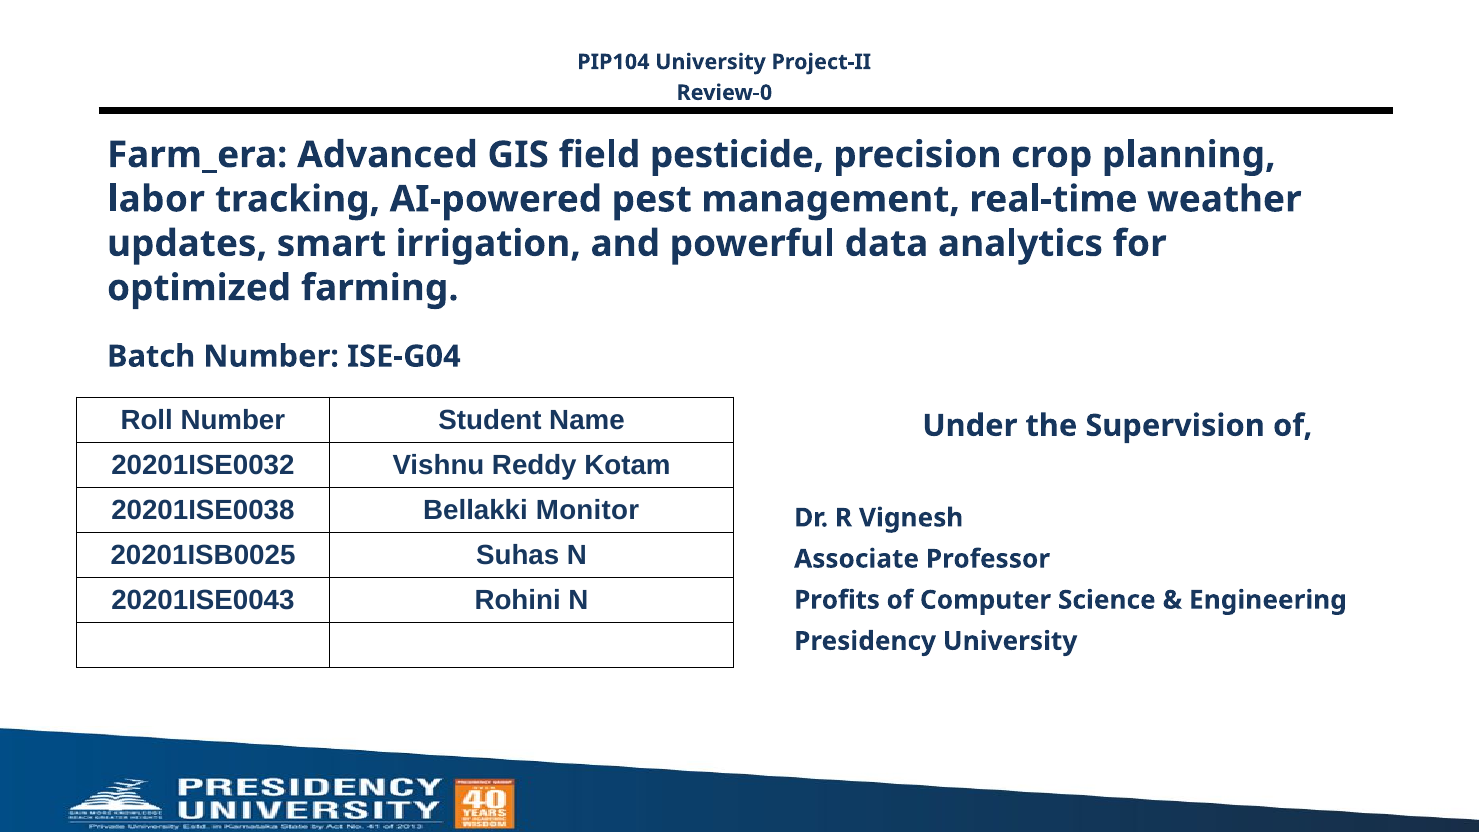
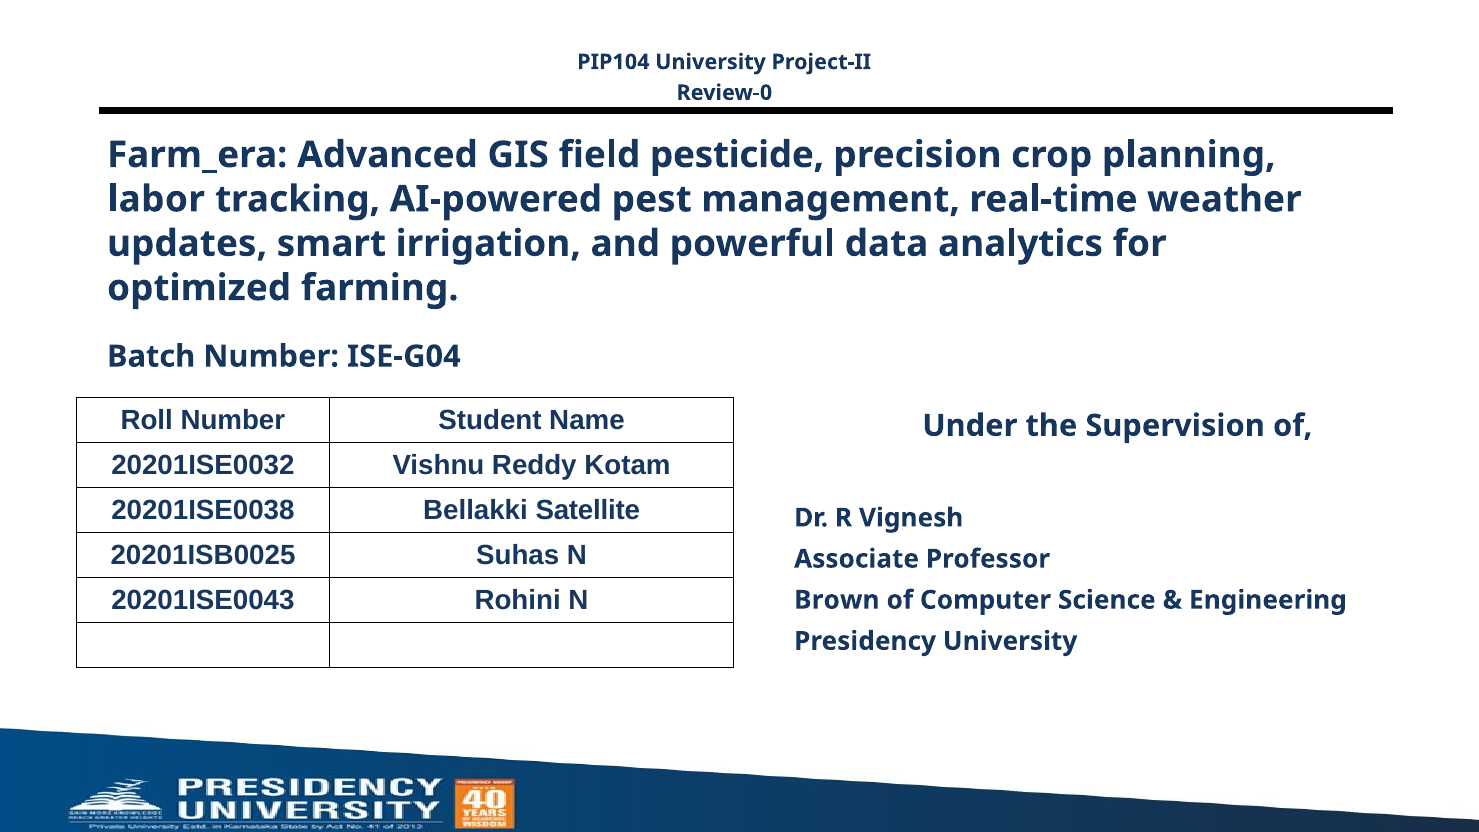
Monitor: Monitor -> Satellite
Profits: Profits -> Brown
